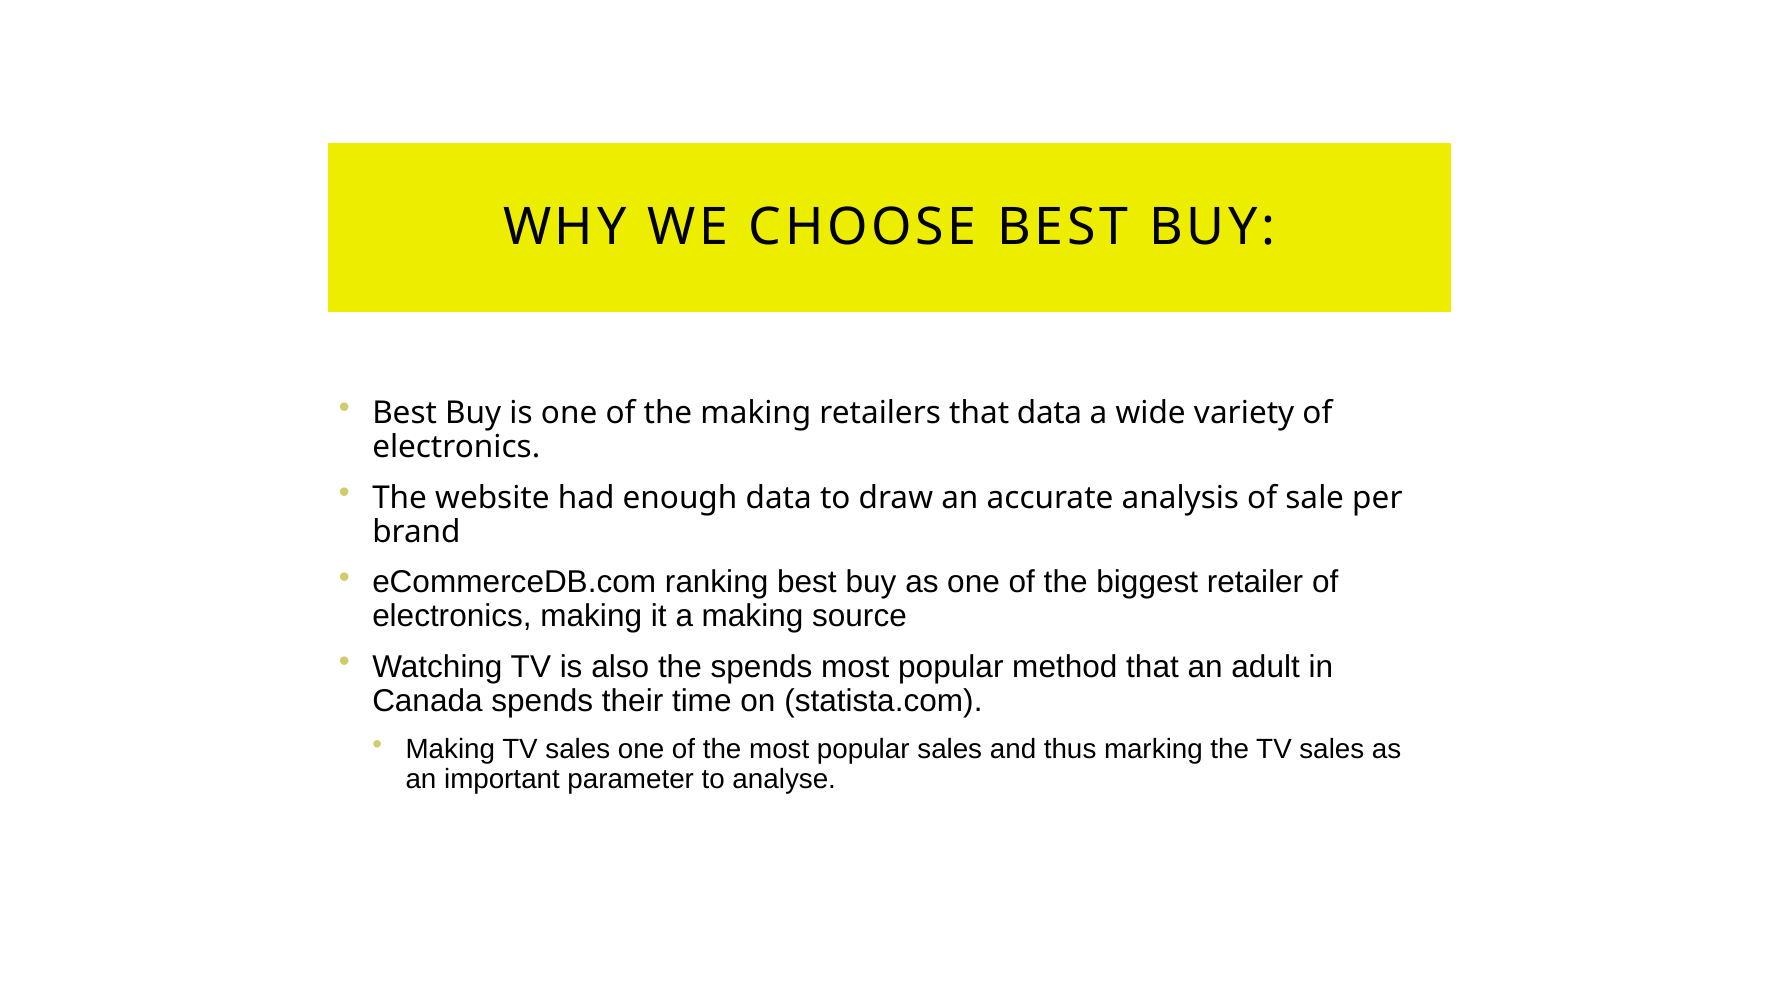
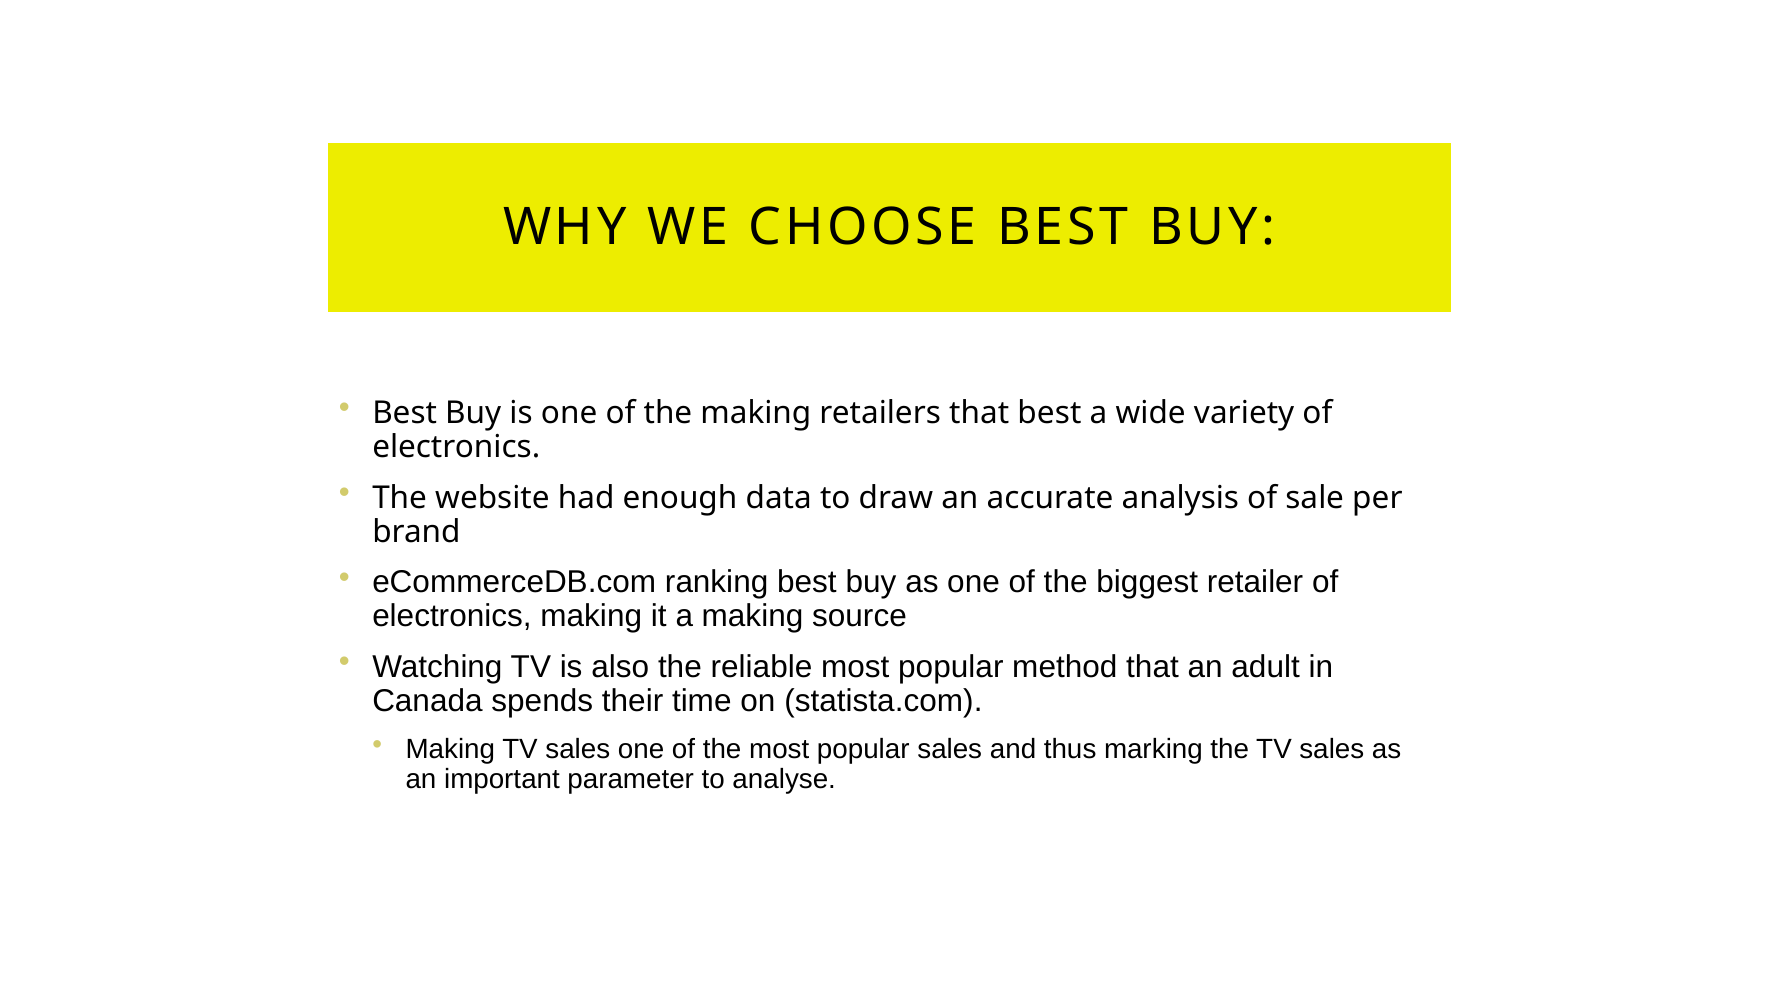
that data: data -> best
the spends: spends -> reliable
